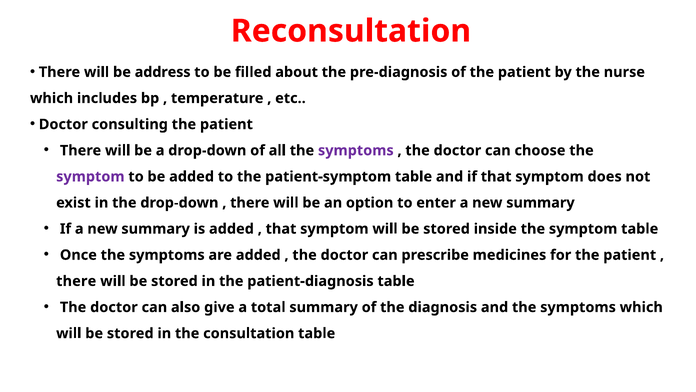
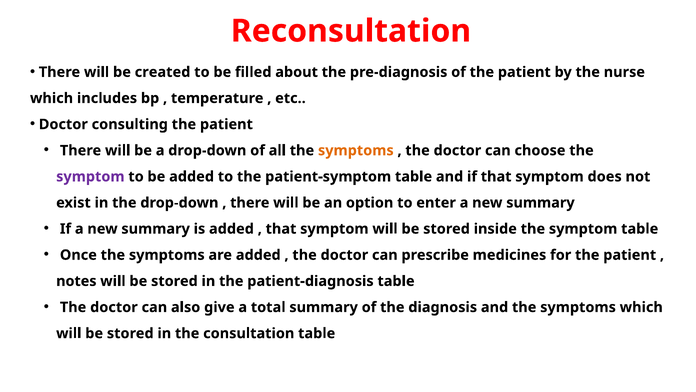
address: address -> created
symptoms at (356, 150) colour: purple -> orange
there at (76, 281): there -> notes
